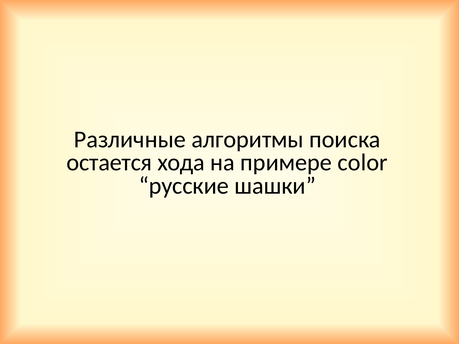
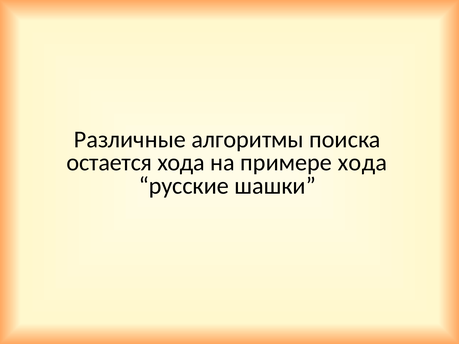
примере color: color -> хода
